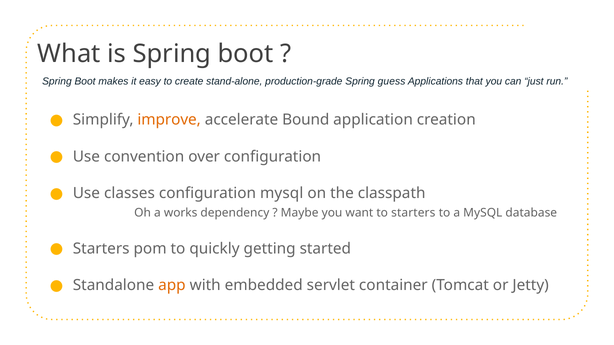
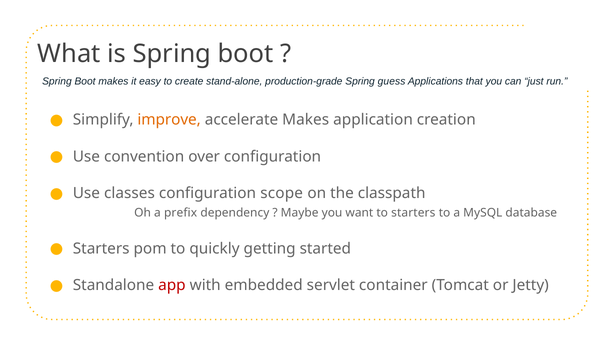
accelerate Bound: Bound -> Makes
configuration mysql: mysql -> scope
works: works -> prefix
app colour: orange -> red
